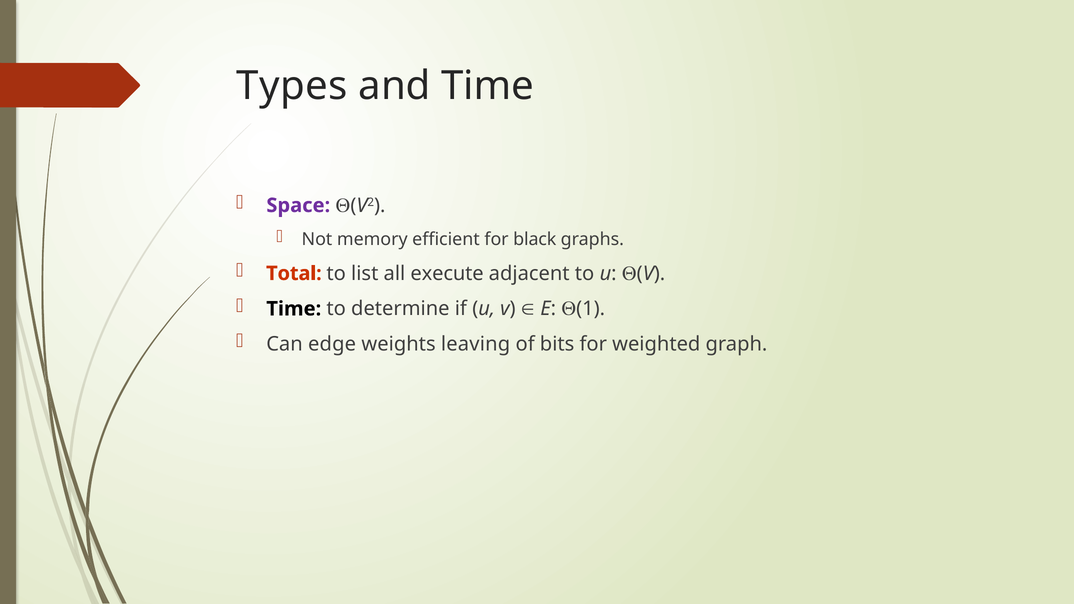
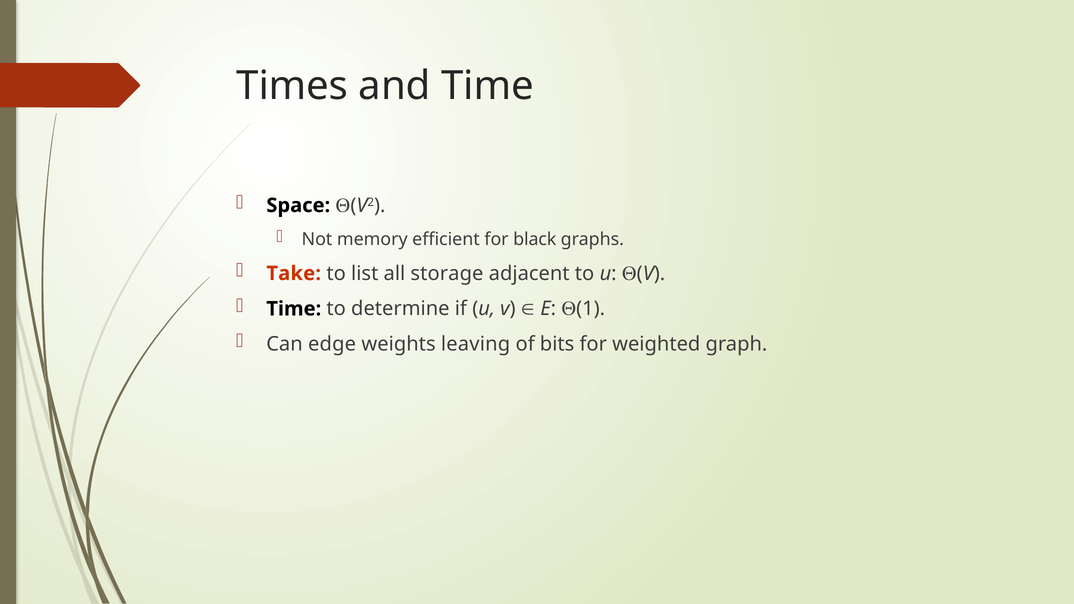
Types: Types -> Times
Space colour: purple -> black
Total: Total -> Take
execute: execute -> storage
